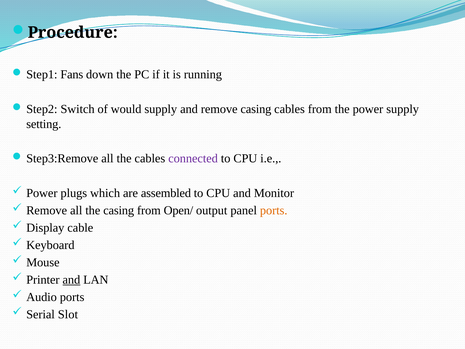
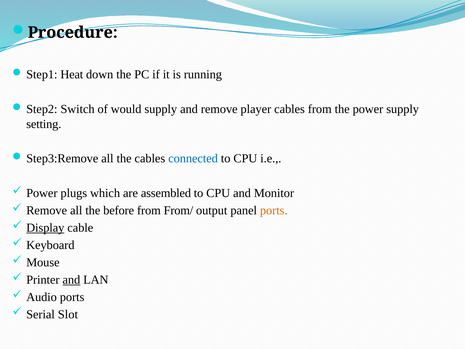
Fans: Fans -> Heat
remove casing: casing -> player
connected colour: purple -> blue
the casing: casing -> before
Open/: Open/ -> From/
Display underline: none -> present
